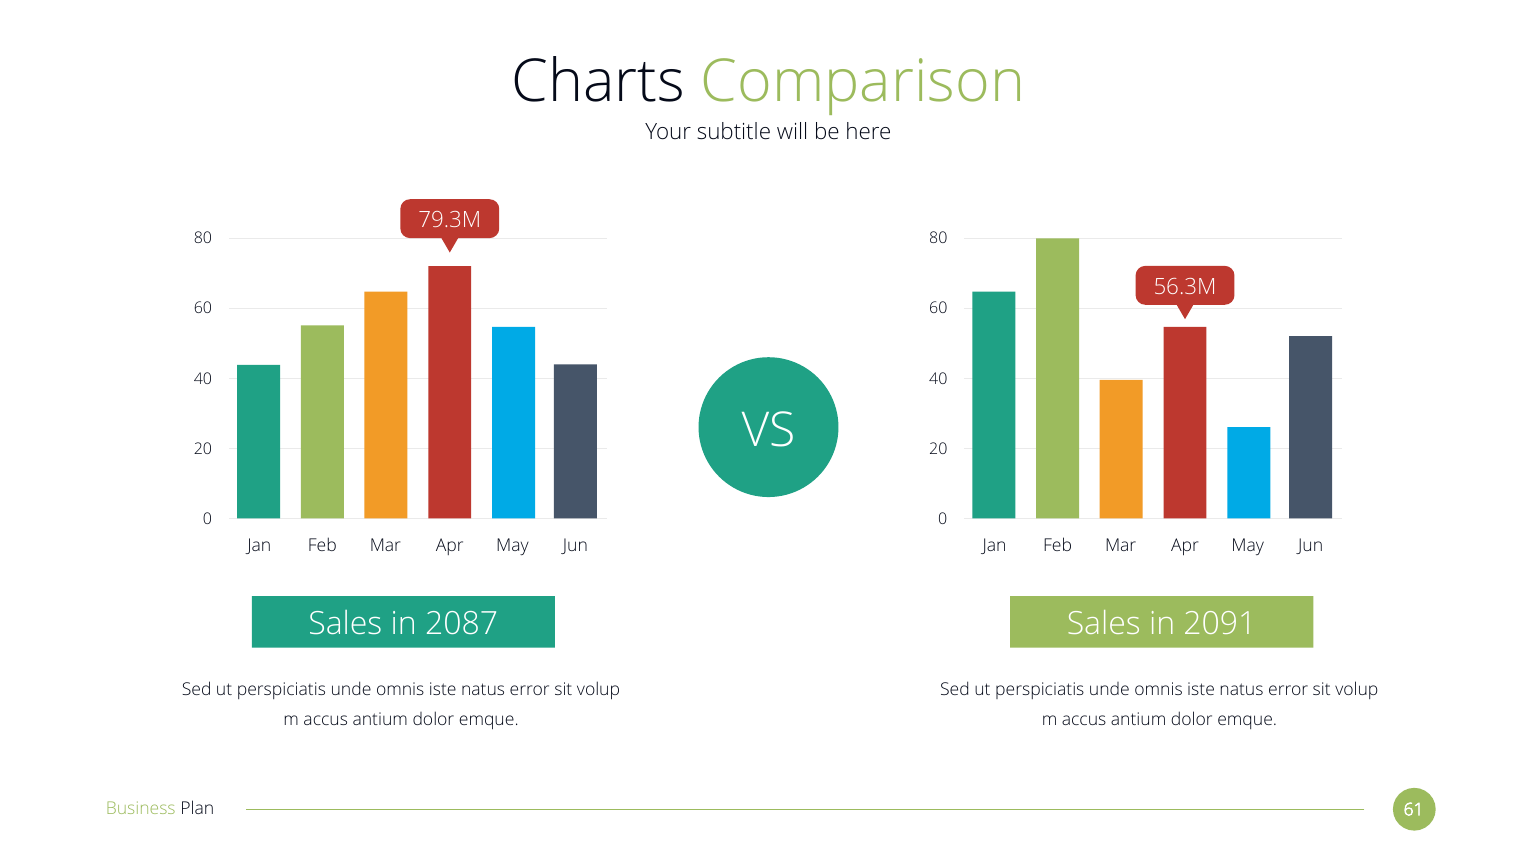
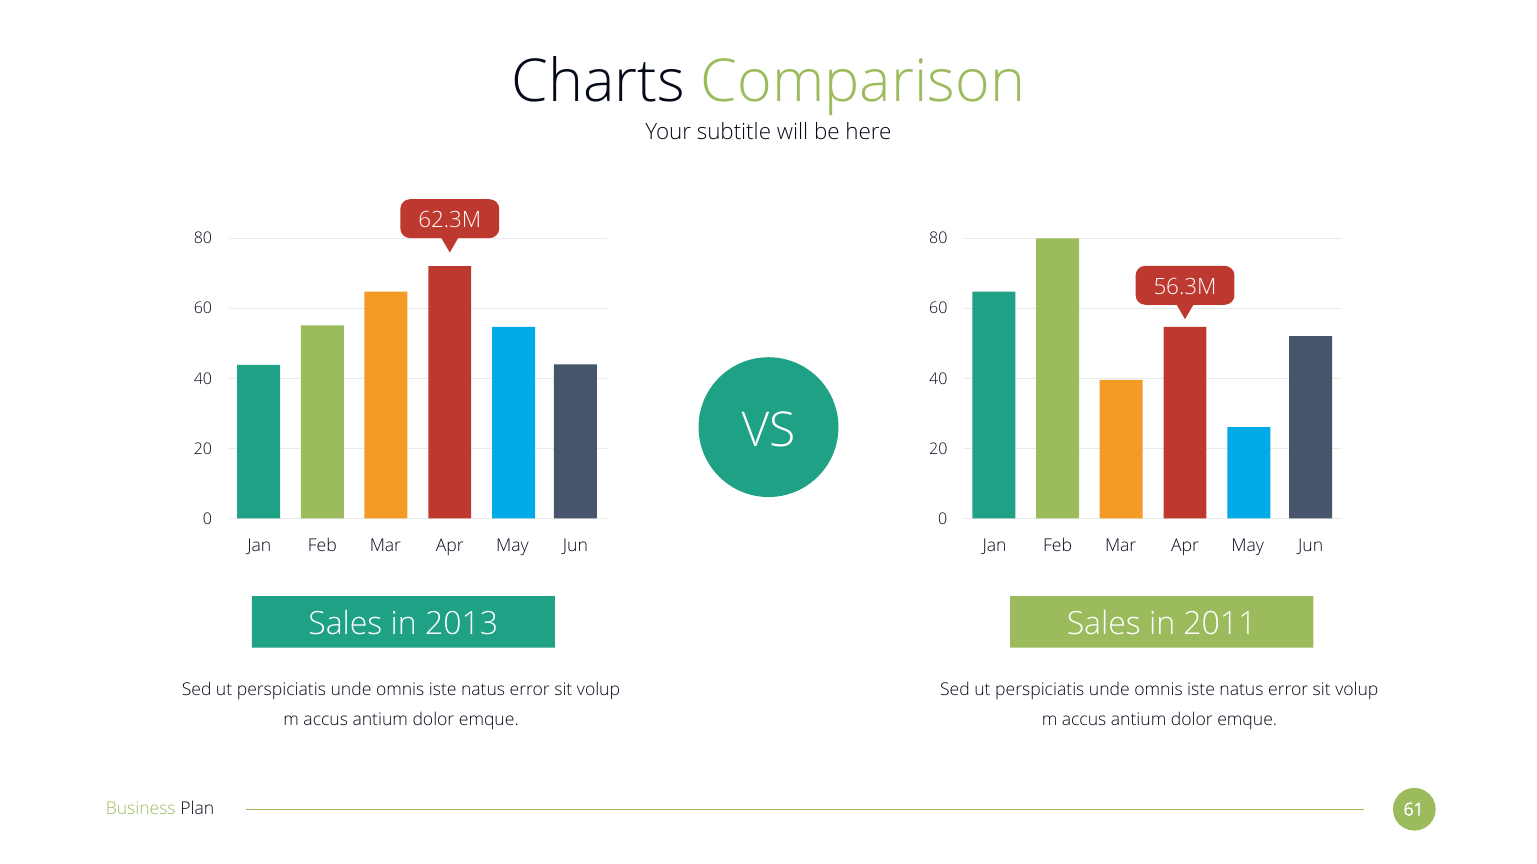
79.3M: 79.3M -> 62.3M
2087: 2087 -> 2013
2091: 2091 -> 2011
